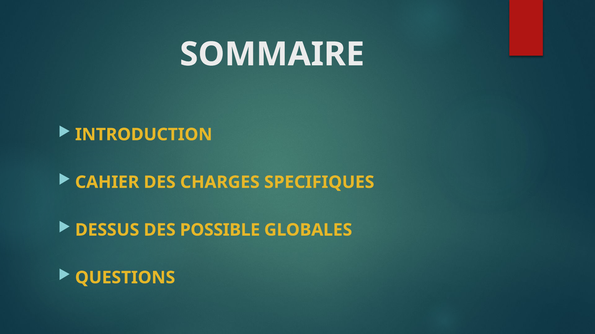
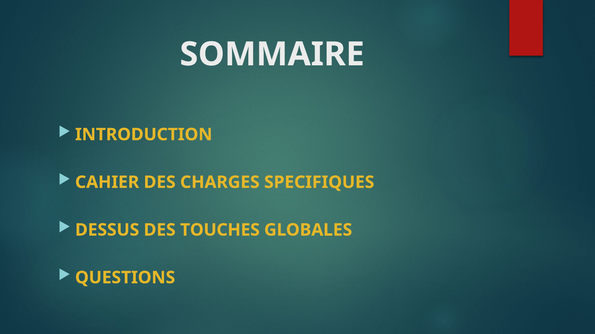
POSSIBLE: POSSIBLE -> TOUCHES
